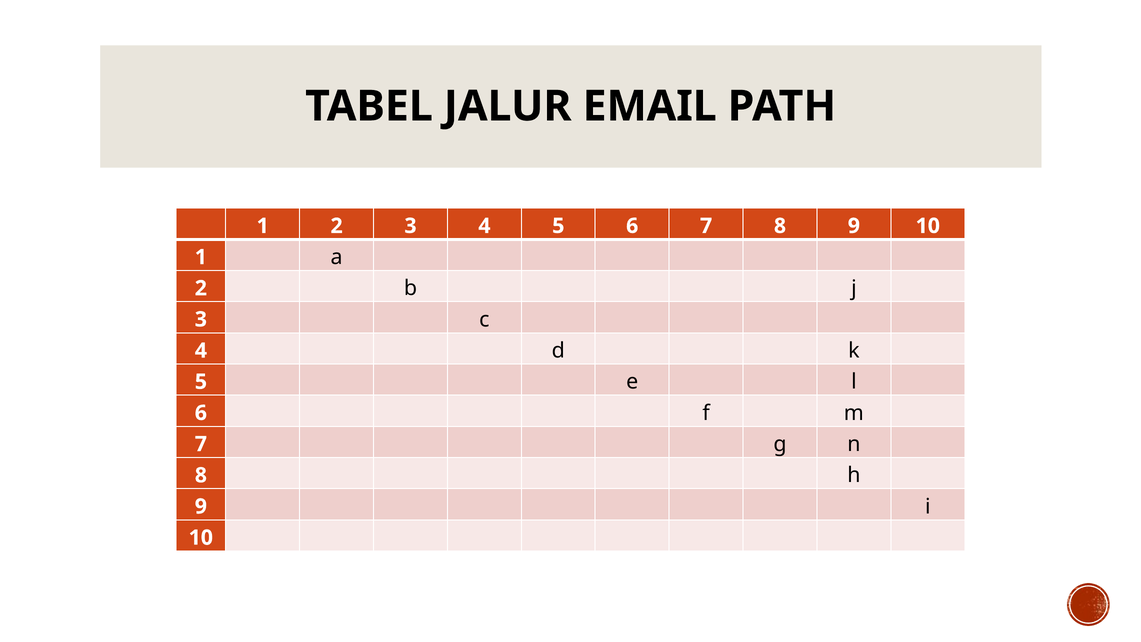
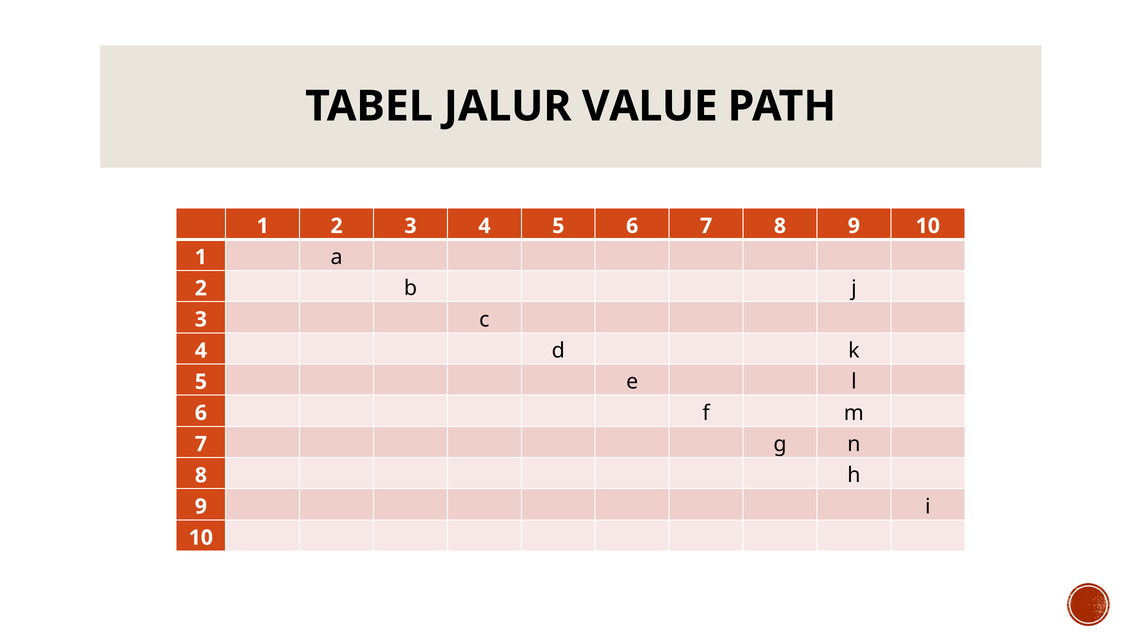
EMAIL: EMAIL -> VALUE
